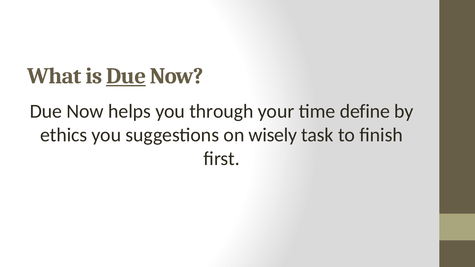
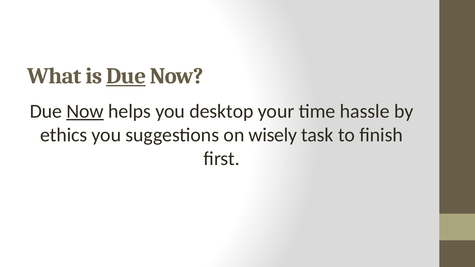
Now at (85, 111) underline: none -> present
through: through -> desktop
define: define -> hassle
